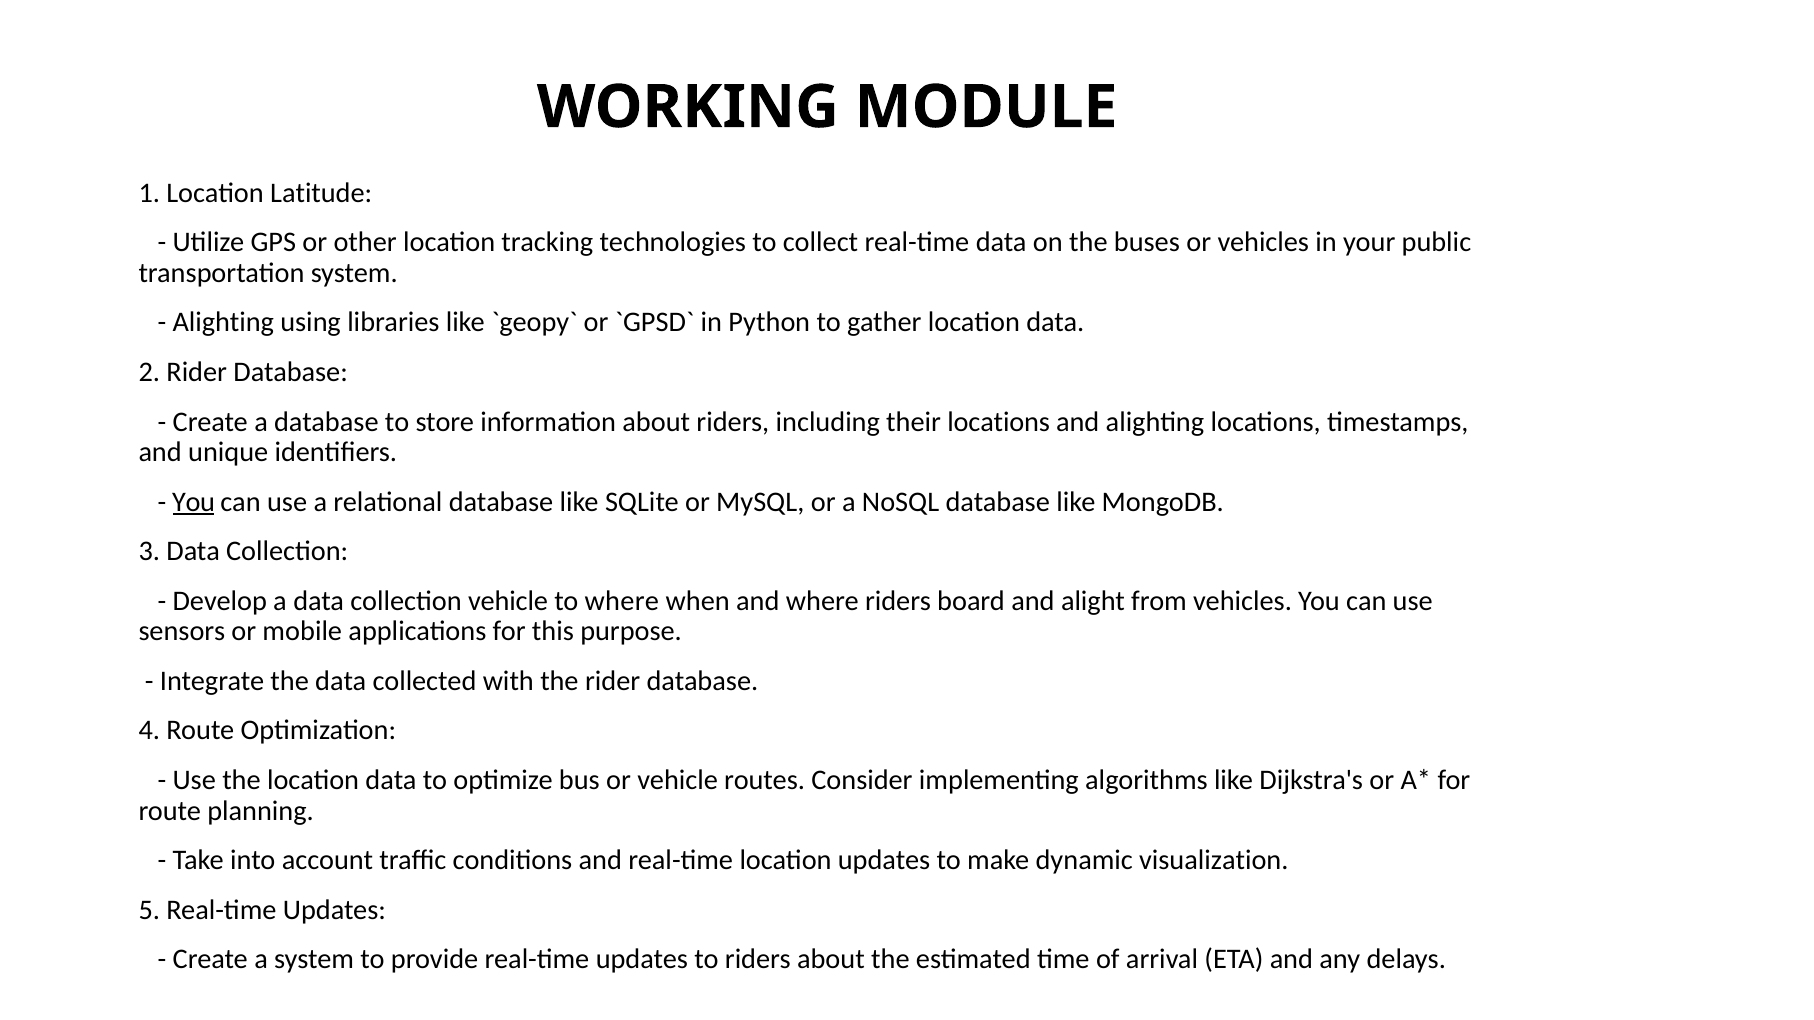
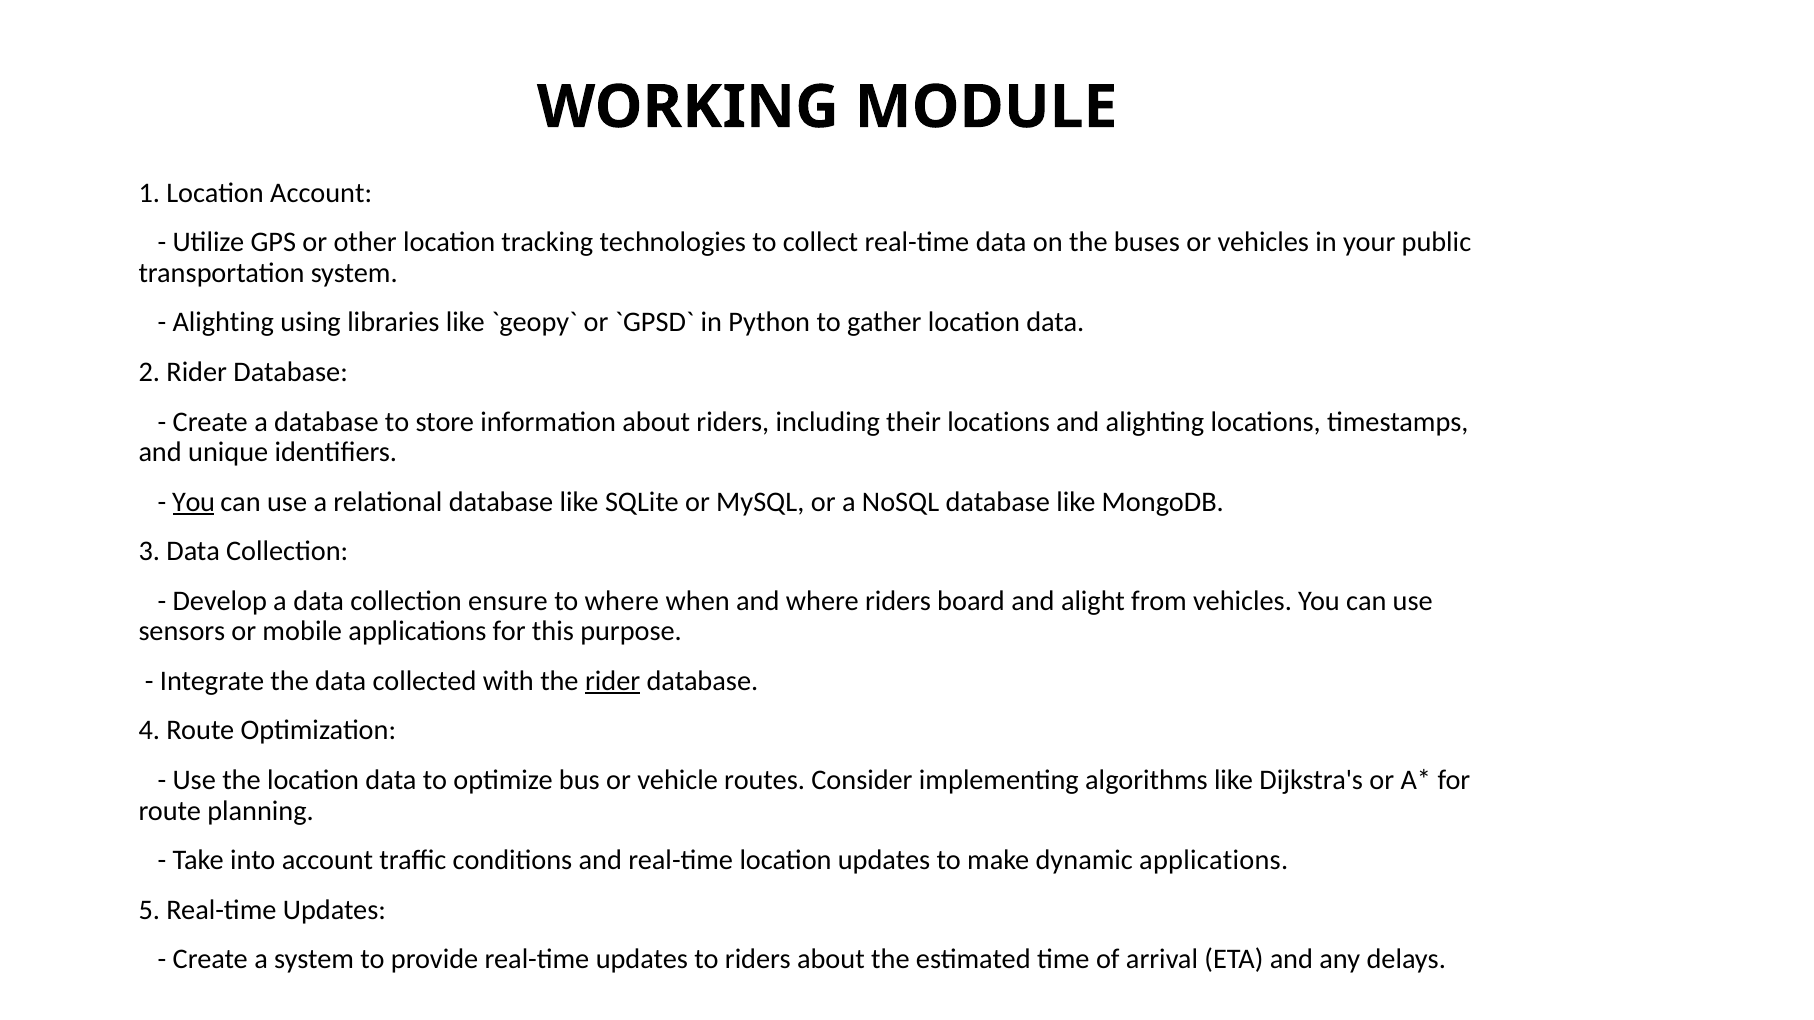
Location Latitude: Latitude -> Account
collection vehicle: vehicle -> ensure
rider at (613, 681) underline: none -> present
dynamic visualization: visualization -> applications
